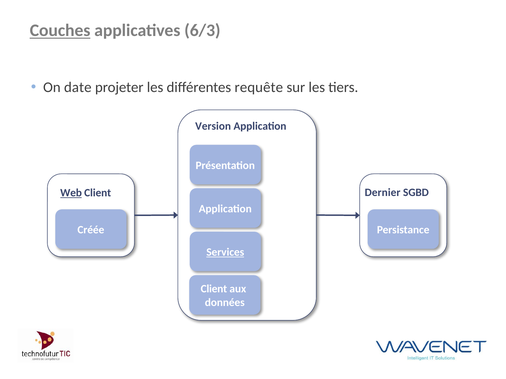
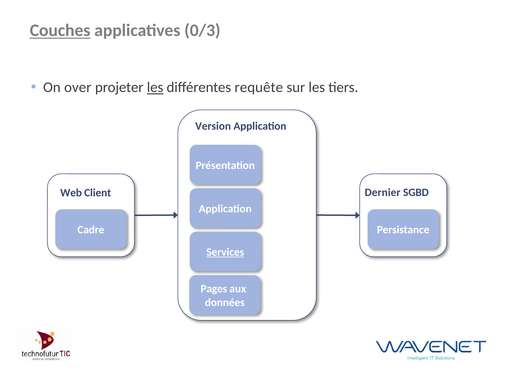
6/3: 6/3 -> 0/3
date: date -> over
les at (155, 88) underline: none -> present
Web underline: present -> none
Créée: Créée -> Cadre
Client at (214, 289): Client -> Pages
